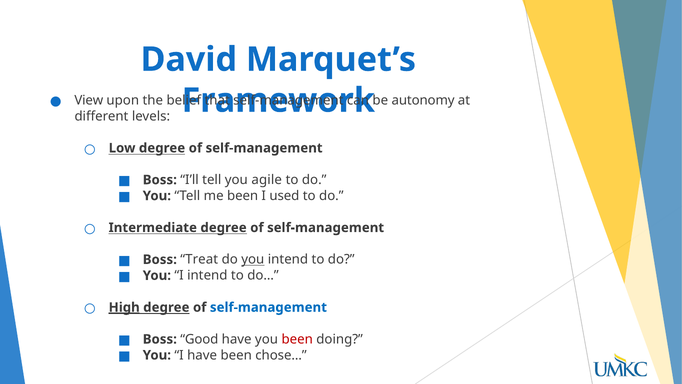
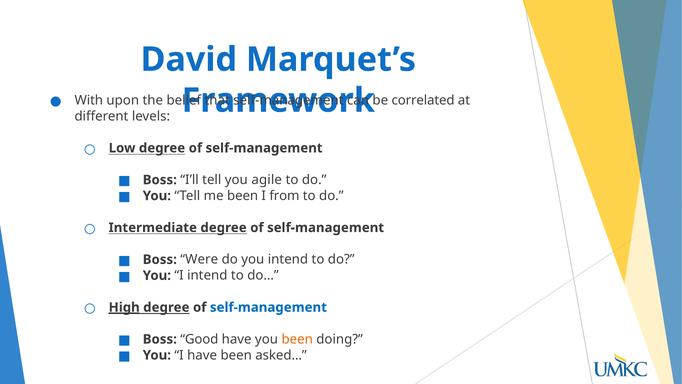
View: View -> With
autonomy: autonomy -> correlated
used: used -> from
Treat: Treat -> Were
you at (253, 259) underline: present -> none
been at (297, 339) colour: red -> orange
chose…: chose… -> asked…
